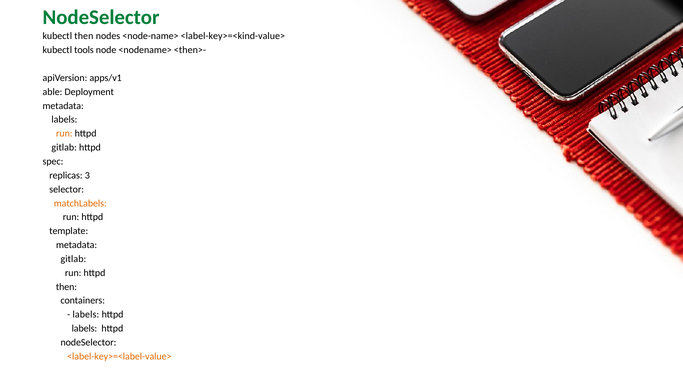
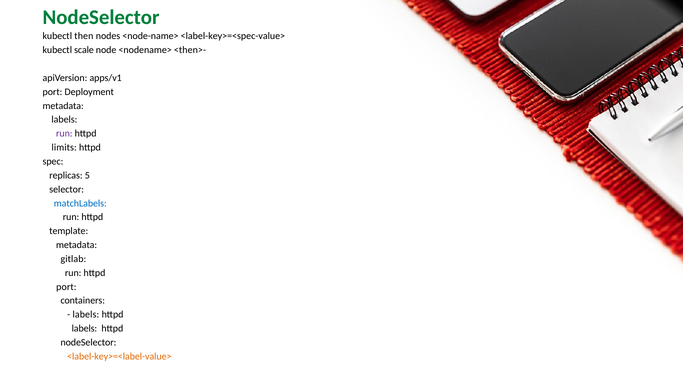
<label-key>=<kind-value>: <label-key>=<kind-value> -> <label-key>=<spec-value>
tools: tools -> scale
able at (52, 92): able -> port
run at (64, 134) colour: orange -> purple
gitlab at (64, 148): gitlab -> limits
3: 3 -> 5
matchLabels colour: orange -> blue
then at (66, 287): then -> port
